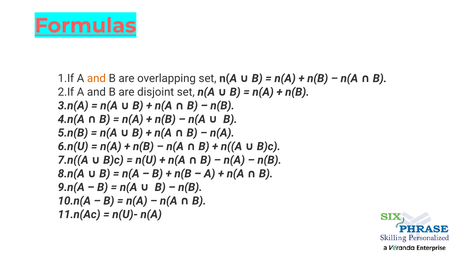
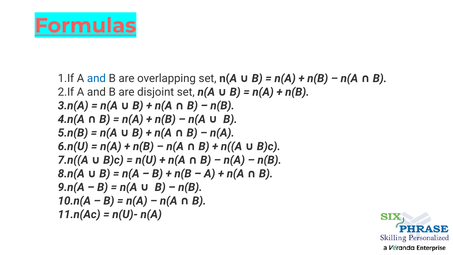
and at (96, 78) colour: orange -> blue
